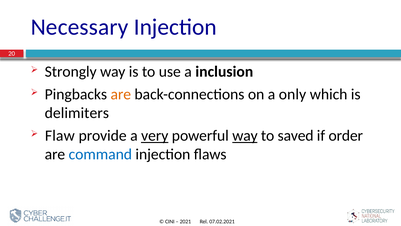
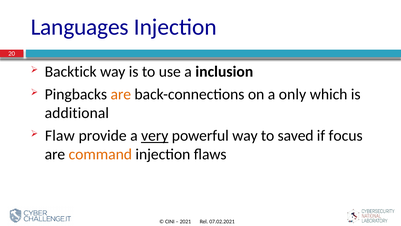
Necessary: Necessary -> Languages
Strongly: Strongly -> Backtick
delimiters: delimiters -> additional
way at (245, 136) underline: present -> none
order: order -> focus
command colour: blue -> orange
